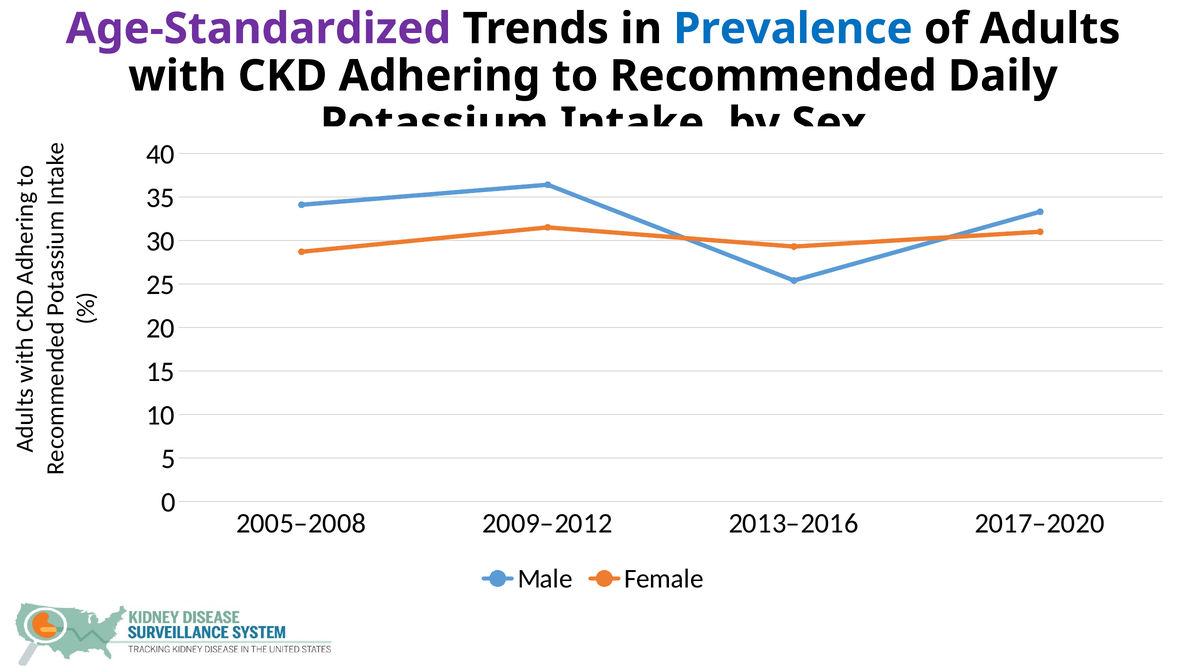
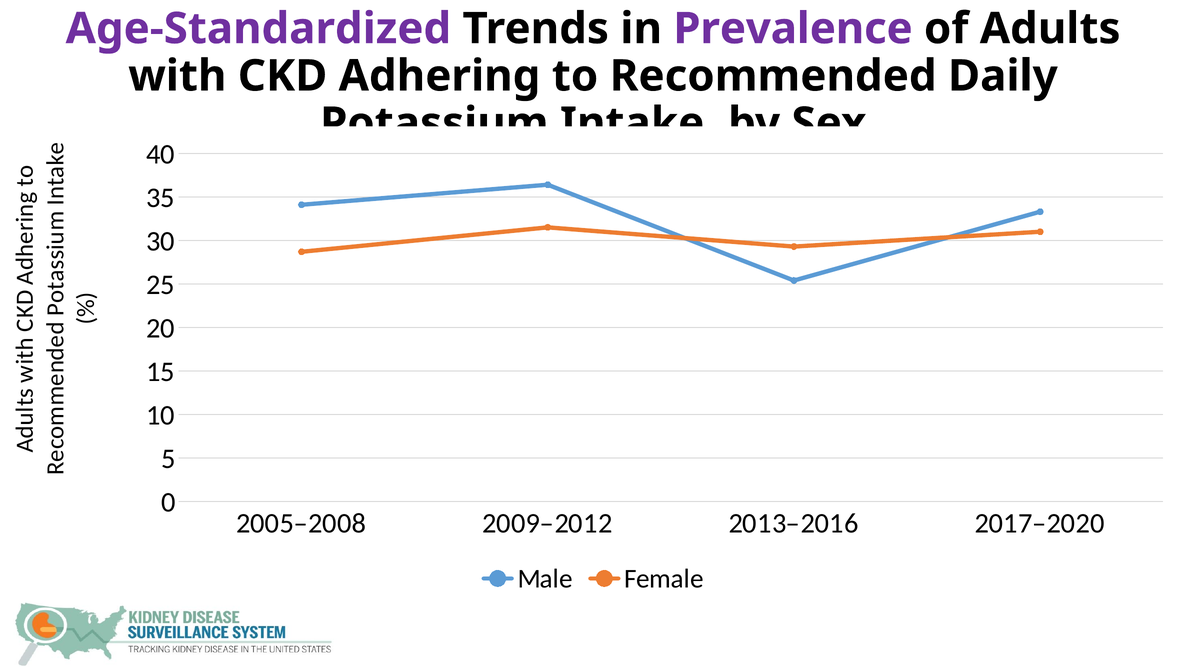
Prevalence colour: blue -> purple
